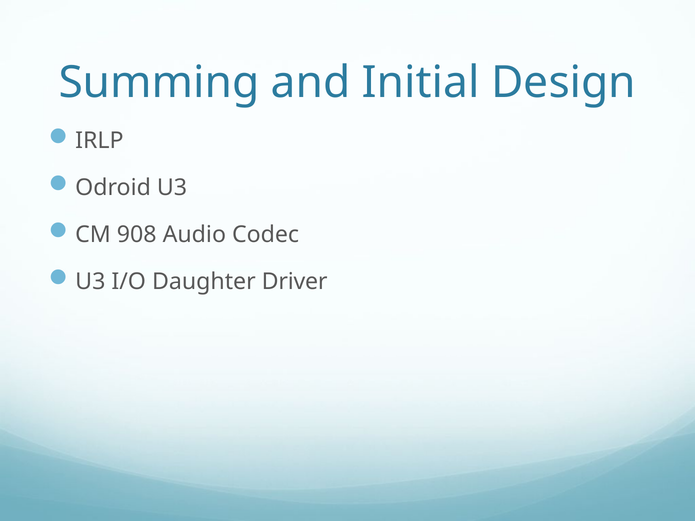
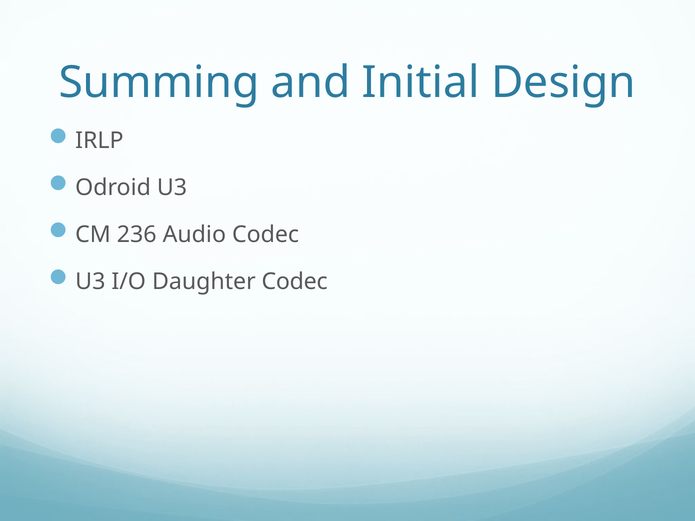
908: 908 -> 236
Daughter Driver: Driver -> Codec
